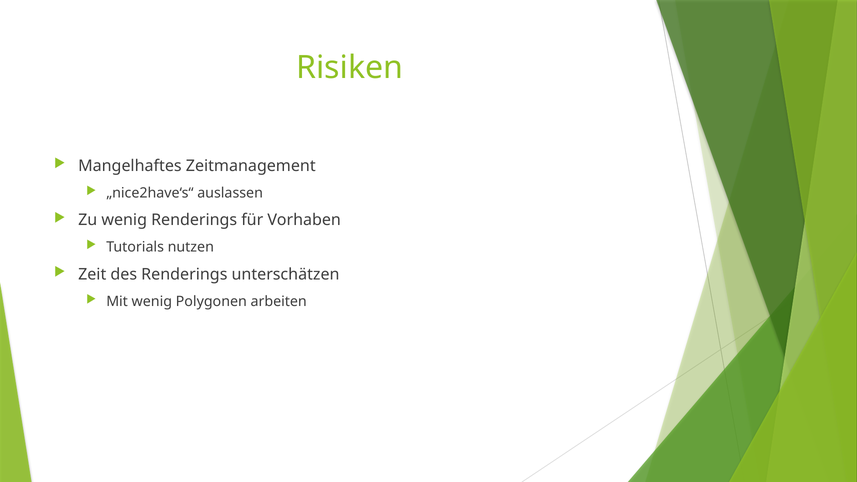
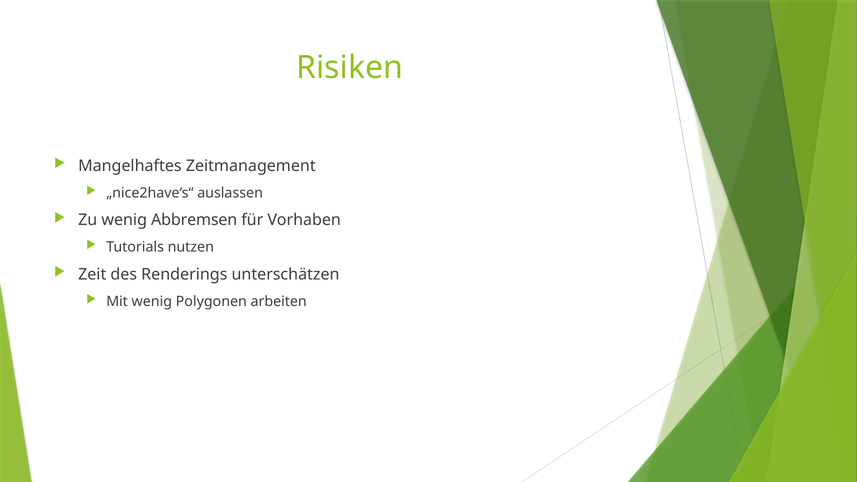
wenig Renderings: Renderings -> Abbremsen
